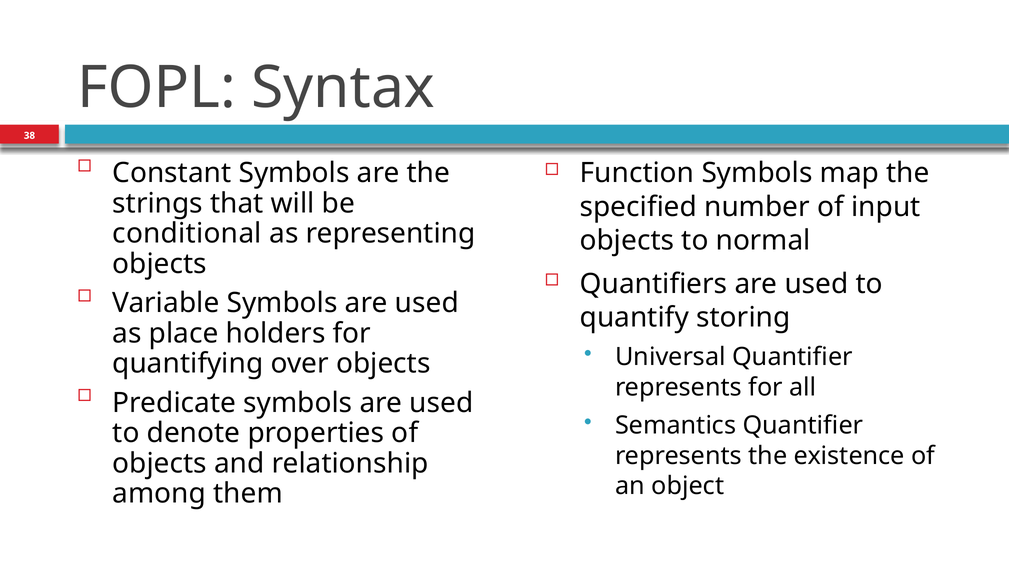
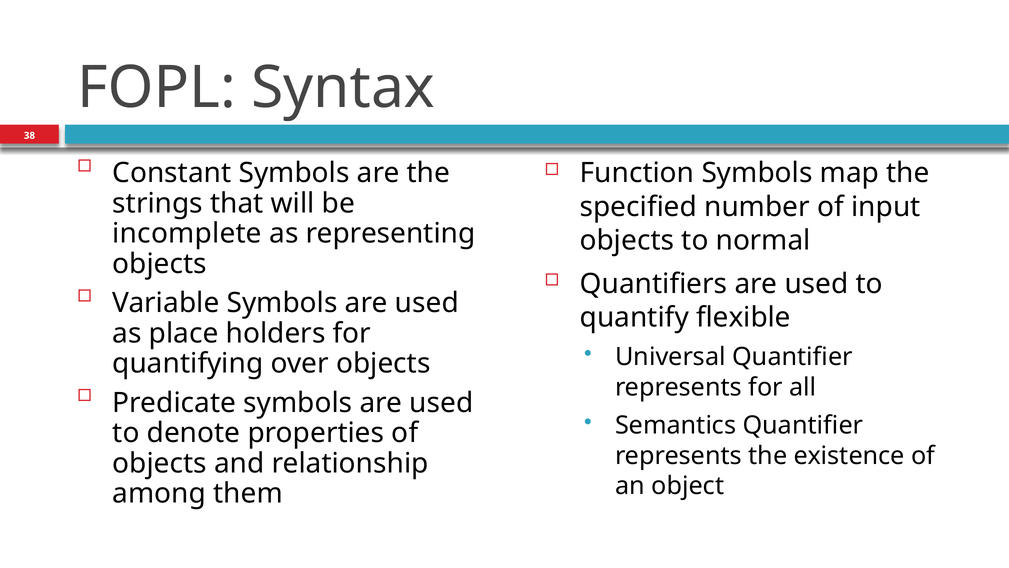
conditional: conditional -> incomplete
storing: storing -> flexible
